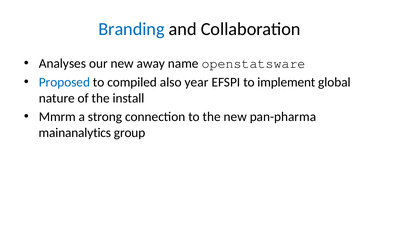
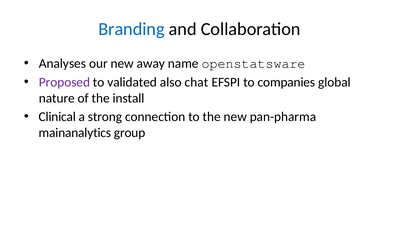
Proposed colour: blue -> purple
compiled: compiled -> validated
year: year -> chat
implement: implement -> companies
Mmrm: Mmrm -> Clinical
